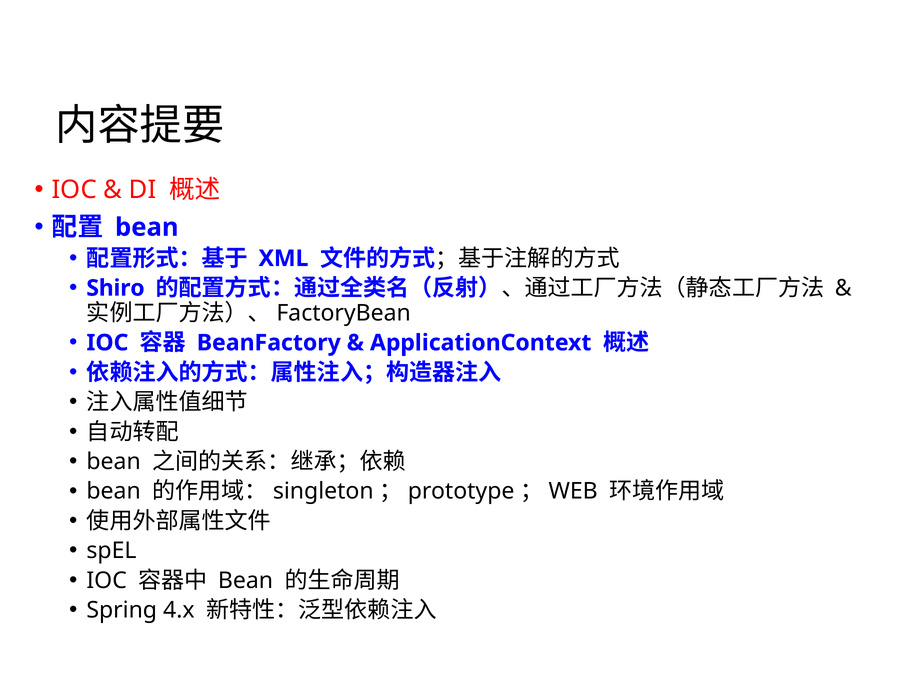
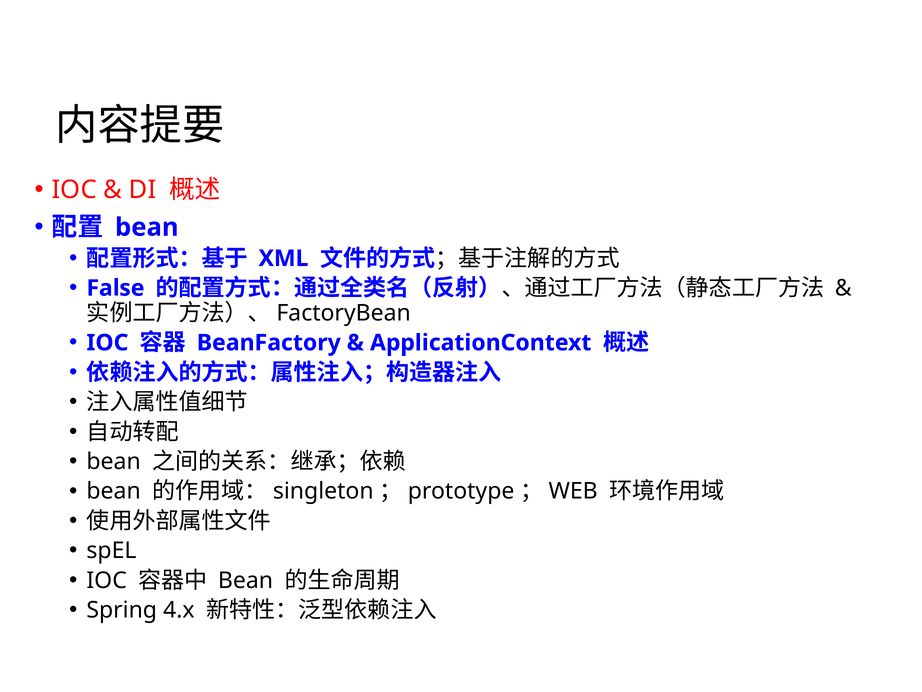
Shiro: Shiro -> False
